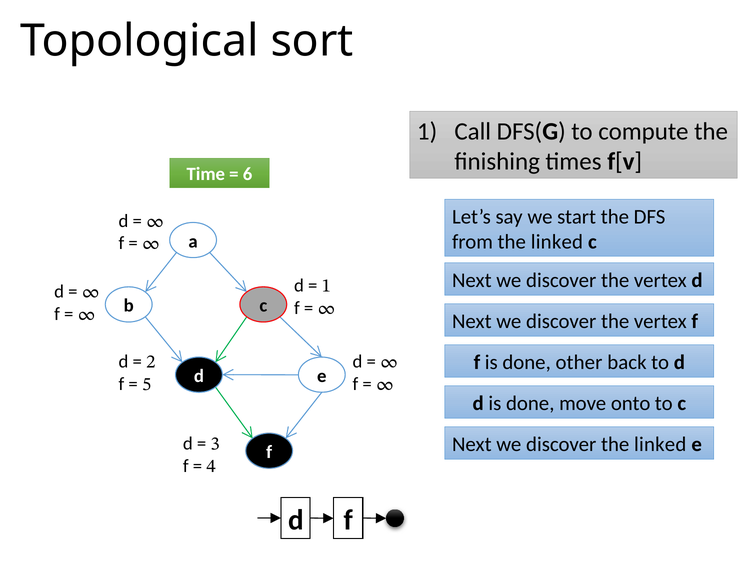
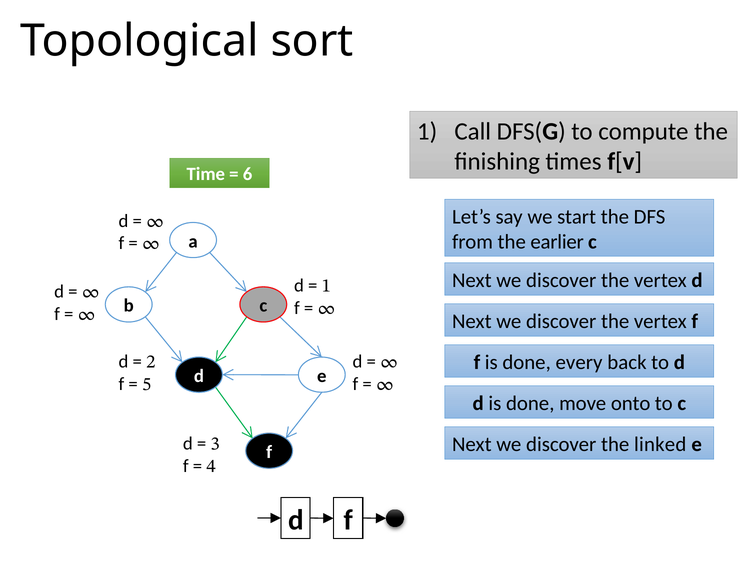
from the linked: linked -> earlier
other: other -> every
